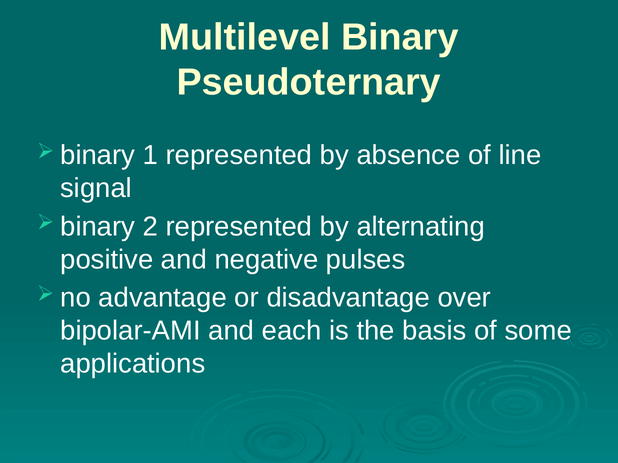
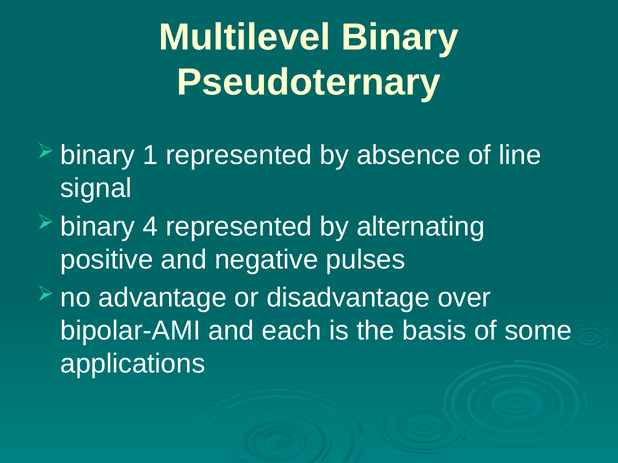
2: 2 -> 4
